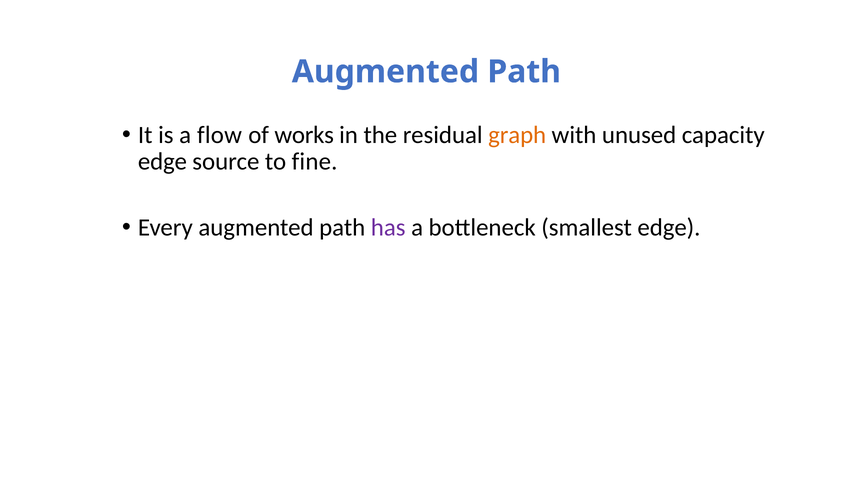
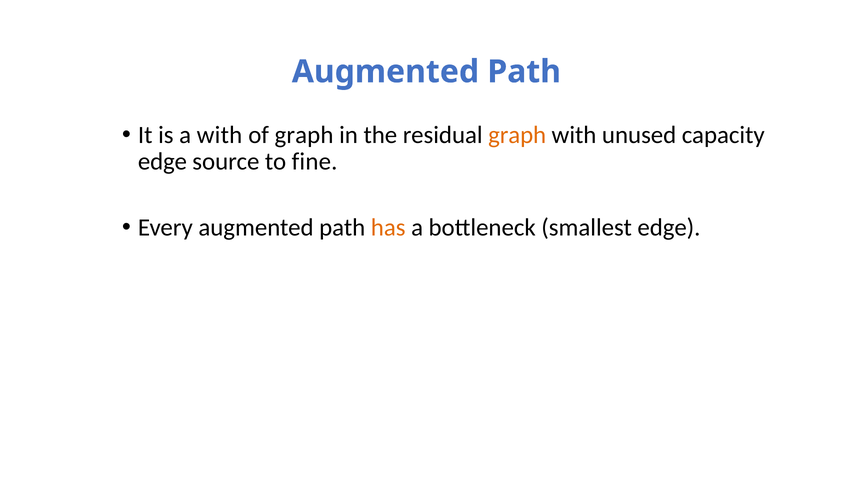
a flow: flow -> with
of works: works -> graph
has colour: purple -> orange
